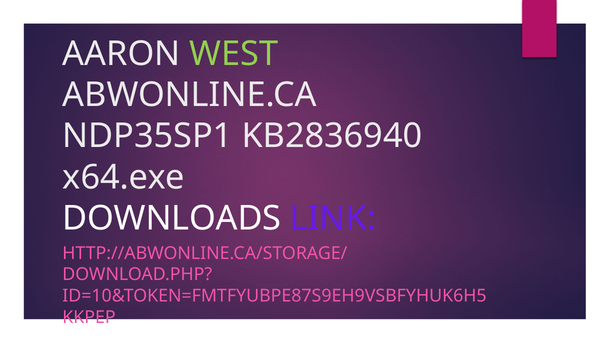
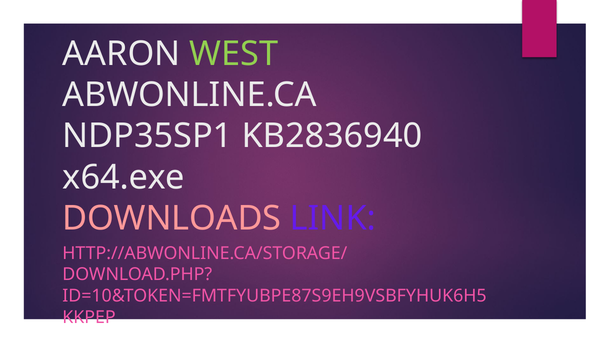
DOWNLOADS colour: white -> pink
